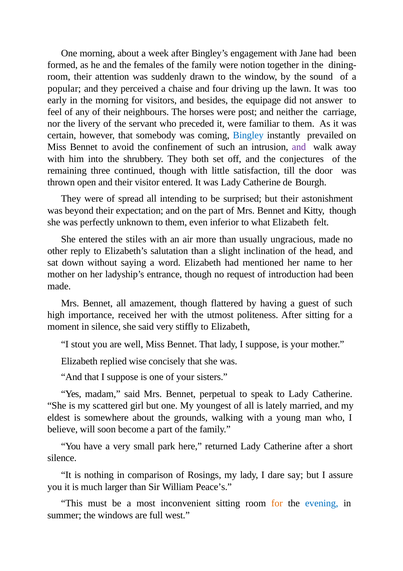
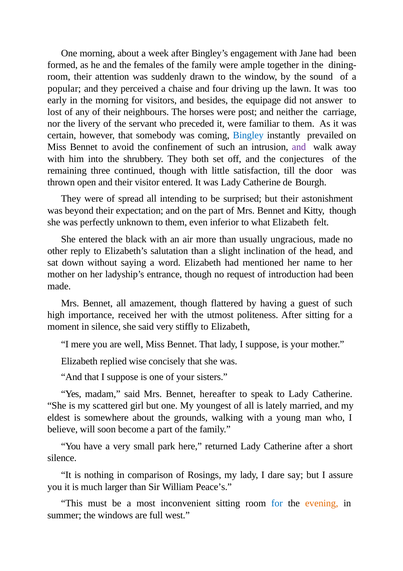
notion: notion -> ample
feel: feel -> lost
stiles: stiles -> black
stout: stout -> mere
perpetual: perpetual -> hereafter
for at (277, 503) colour: orange -> blue
evening colour: blue -> orange
